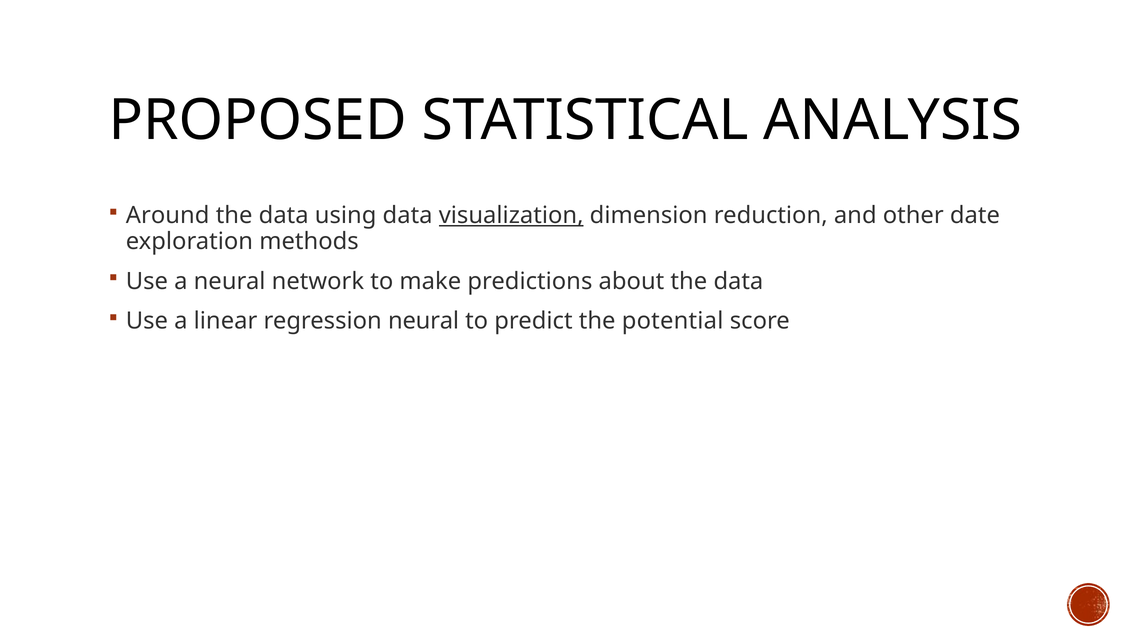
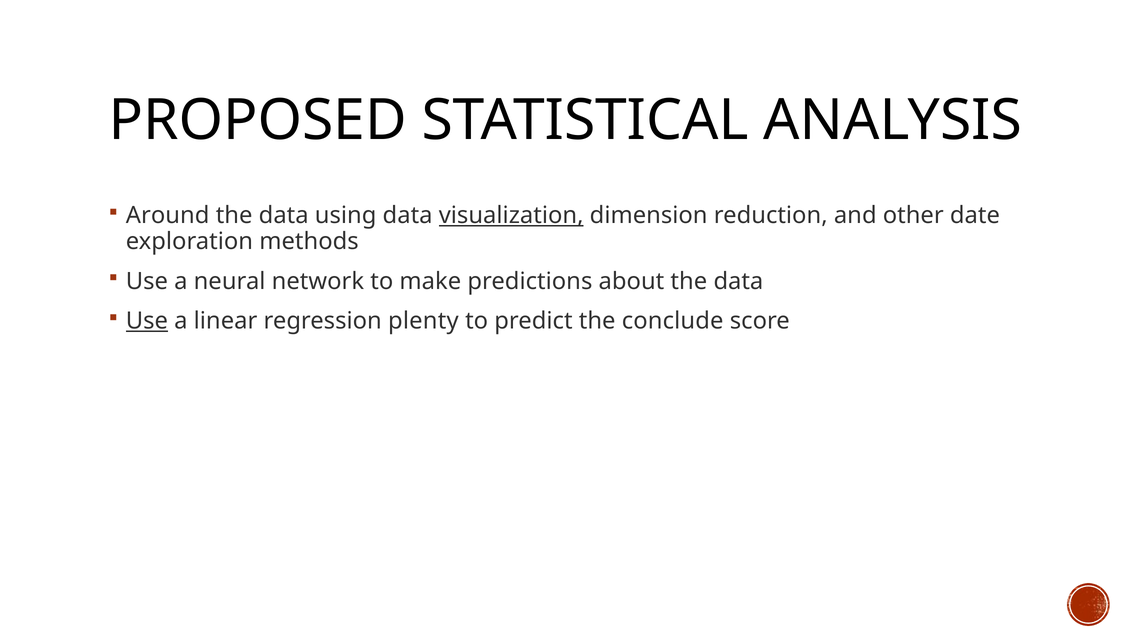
Use at (147, 321) underline: none -> present
regression neural: neural -> plenty
potential: potential -> conclude
